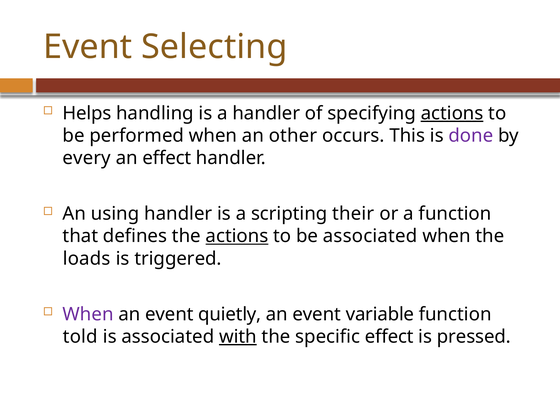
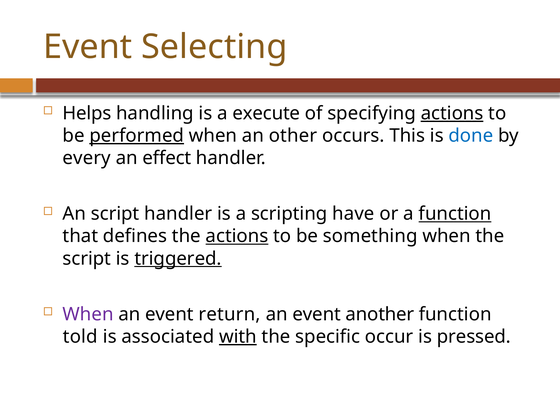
a handler: handler -> execute
performed underline: none -> present
done colour: purple -> blue
An using: using -> script
their: their -> have
function at (455, 214) underline: none -> present
be associated: associated -> something
loads at (87, 259): loads -> script
triggered underline: none -> present
quietly: quietly -> return
variable: variable -> another
specific effect: effect -> occur
